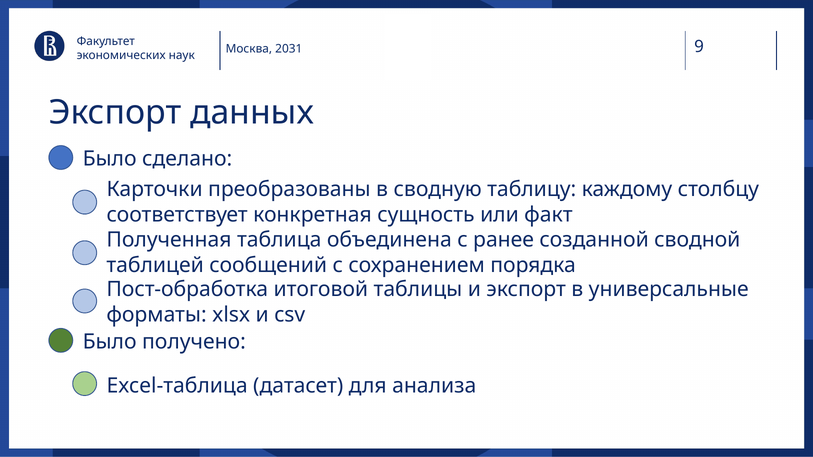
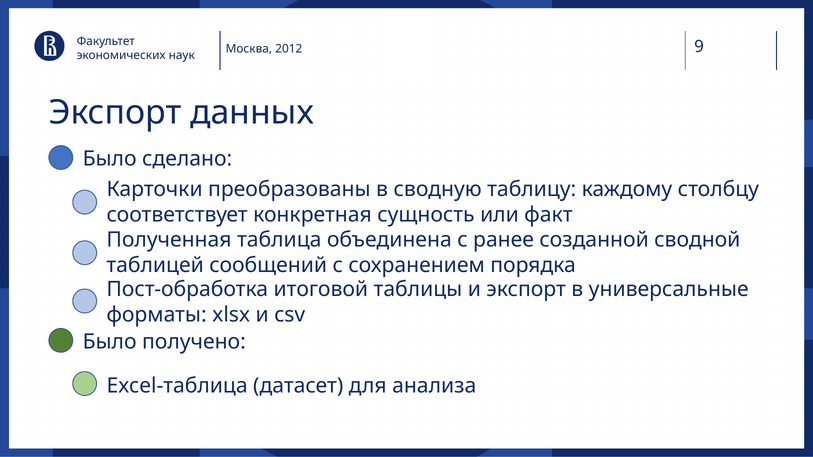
2031: 2031 -> 2012
